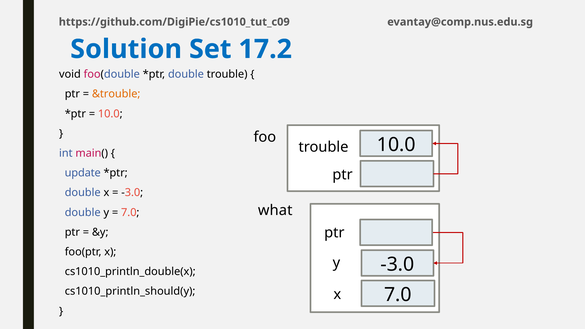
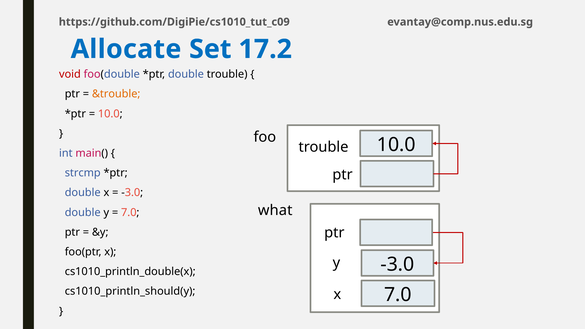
Solution: Solution -> Allocate
void colour: black -> red
update: update -> strcmp
